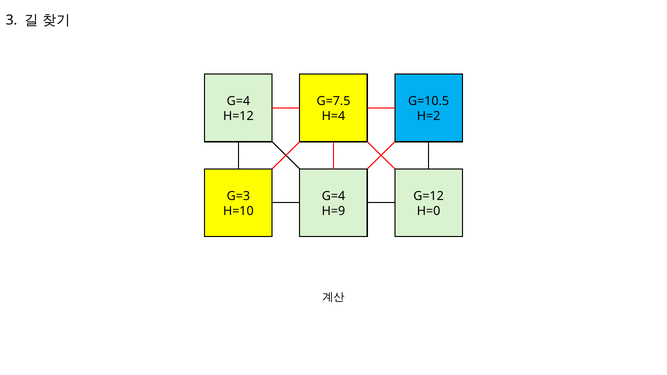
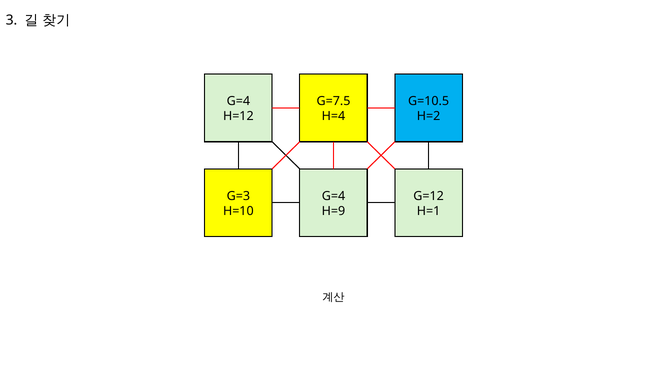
H=0: H=0 -> H=1
